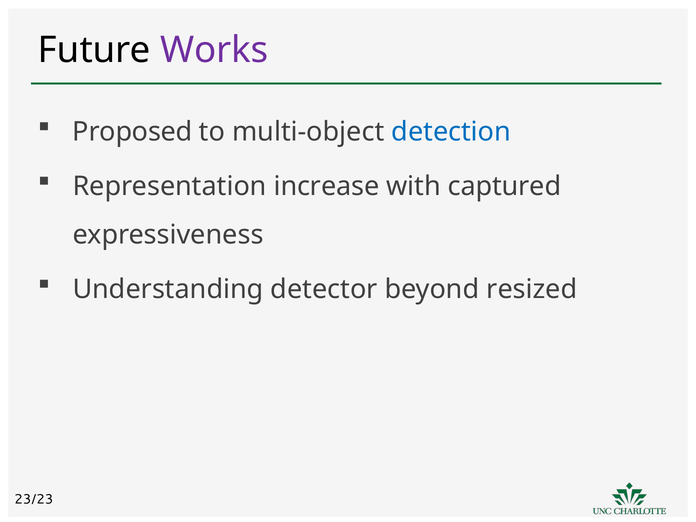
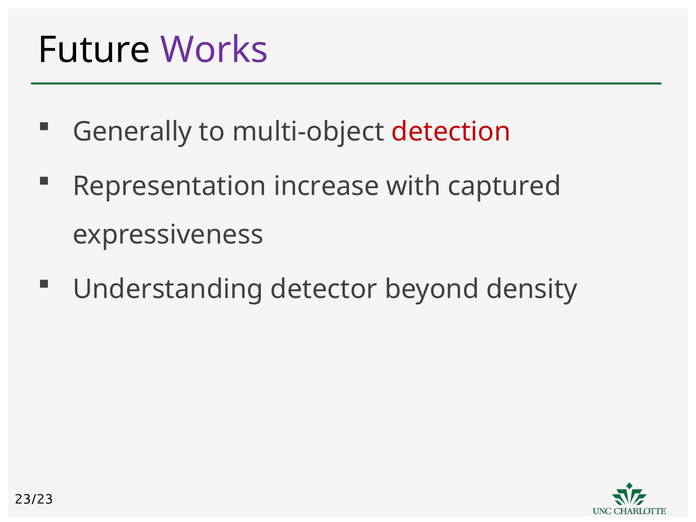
Proposed: Proposed -> Generally
detection colour: blue -> red
resized: resized -> density
